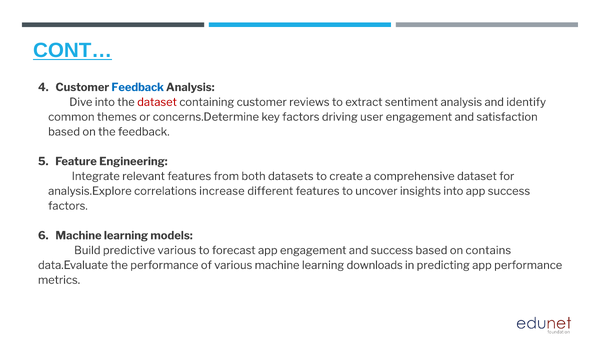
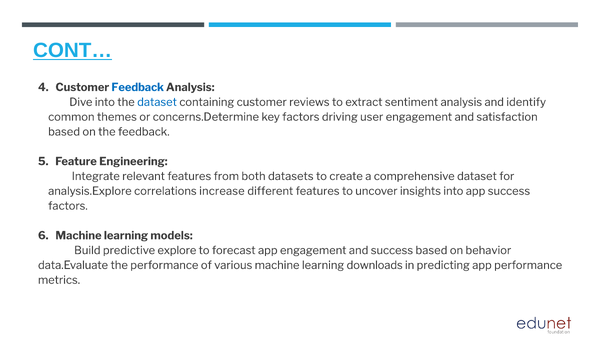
dataset at (157, 102) colour: red -> blue
predictive various: various -> explore
contains: contains -> behavior
